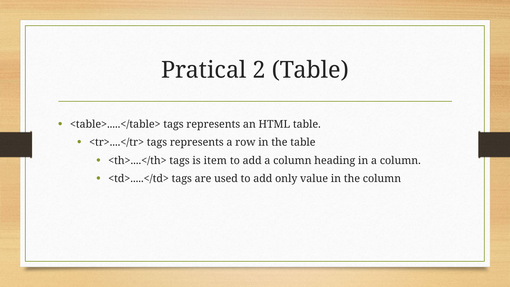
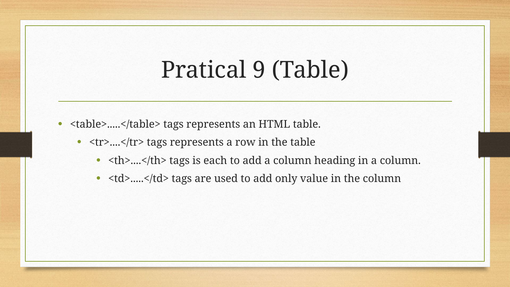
2: 2 -> 9
item: item -> each
